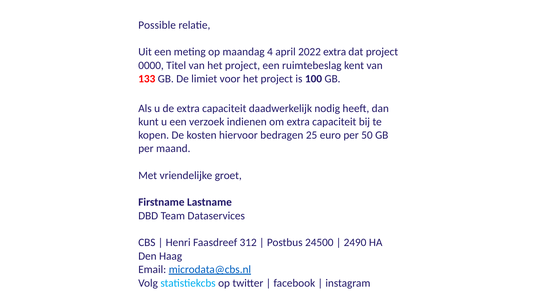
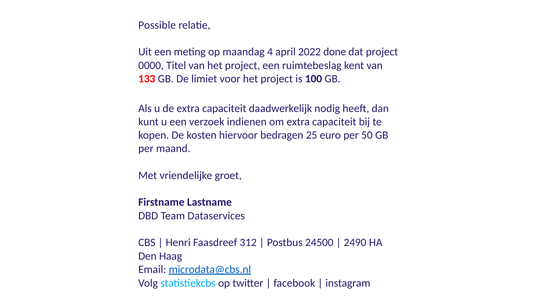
2022 extra: extra -> done
